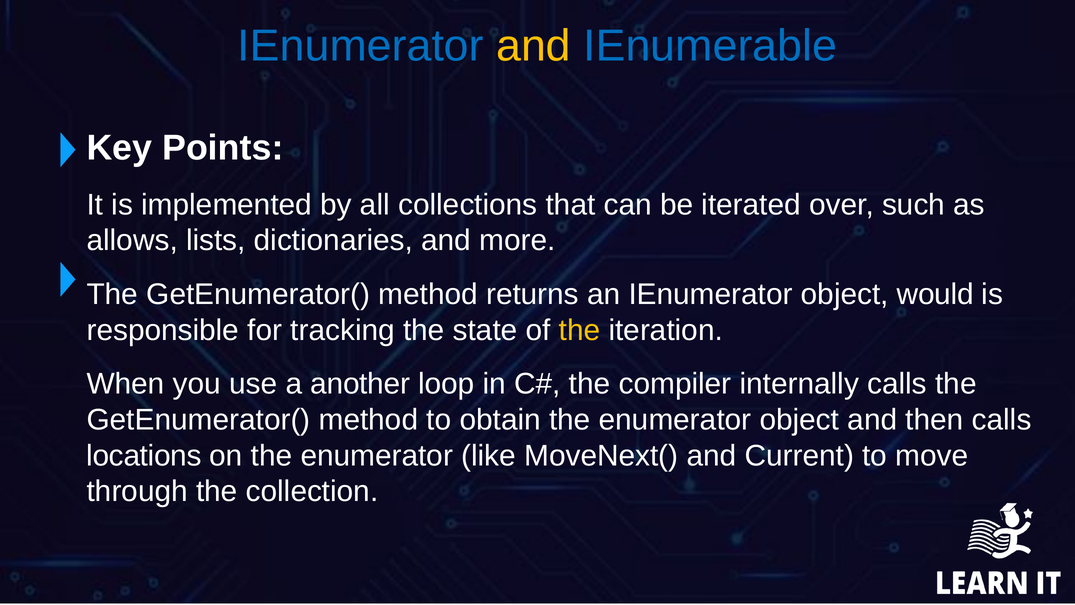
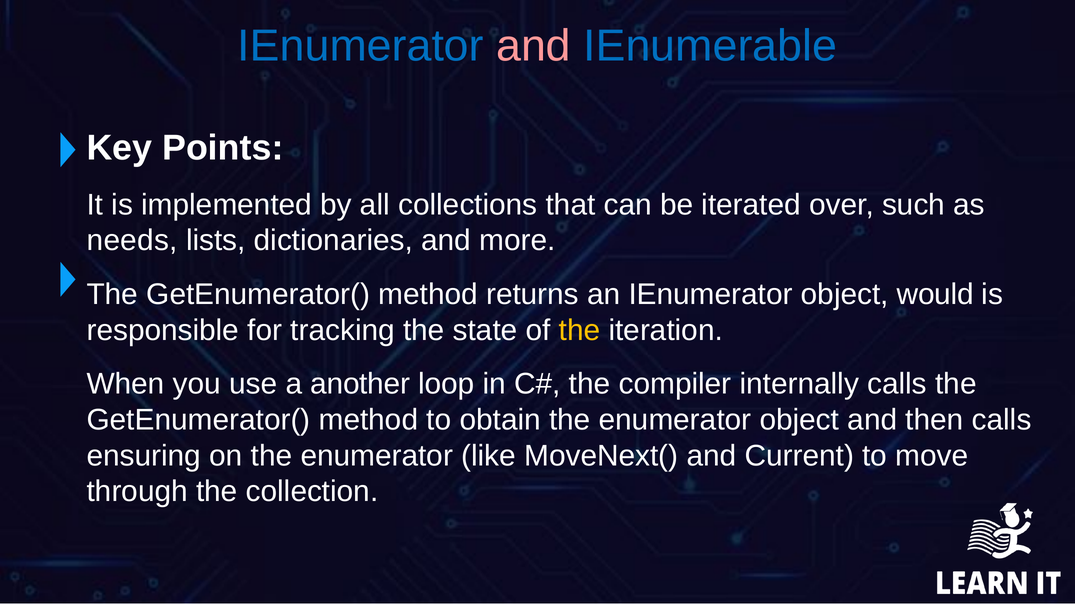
and at (534, 46) colour: yellow -> pink
allows: allows -> needs
locations: locations -> ensuring
